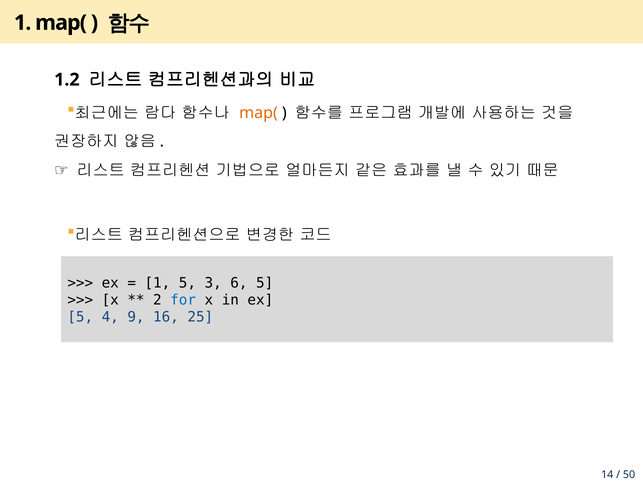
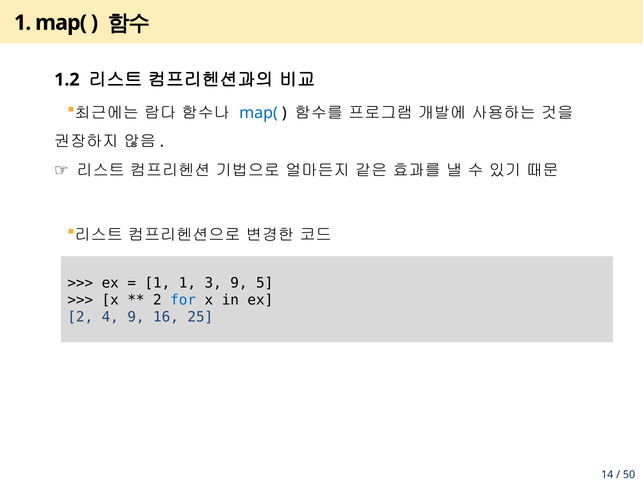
map( at (258, 113) colour: orange -> blue
1 5: 5 -> 1
3 6: 6 -> 9
5 at (80, 317): 5 -> 2
